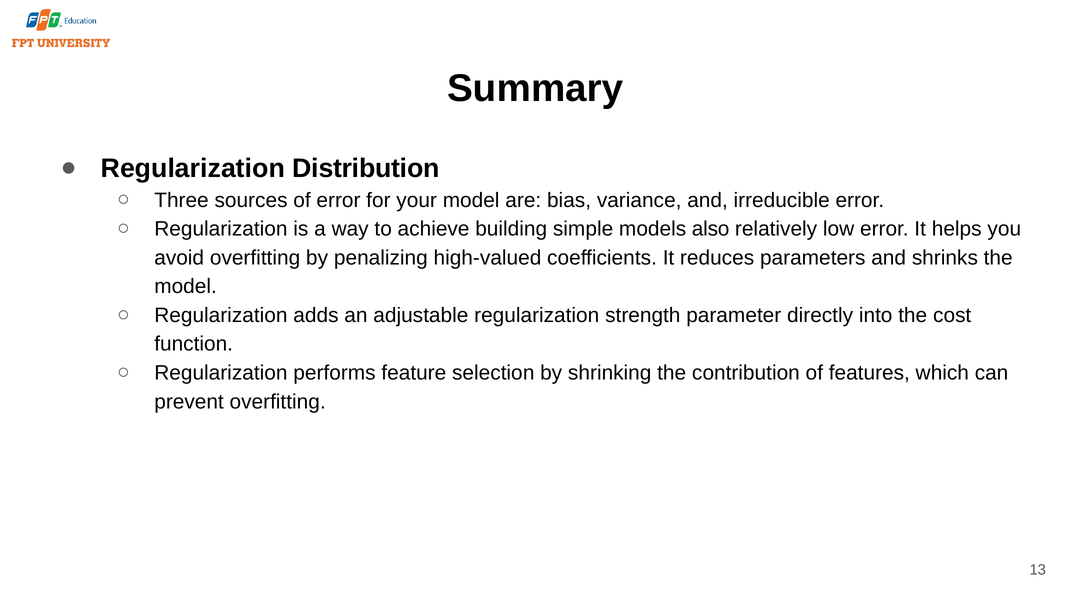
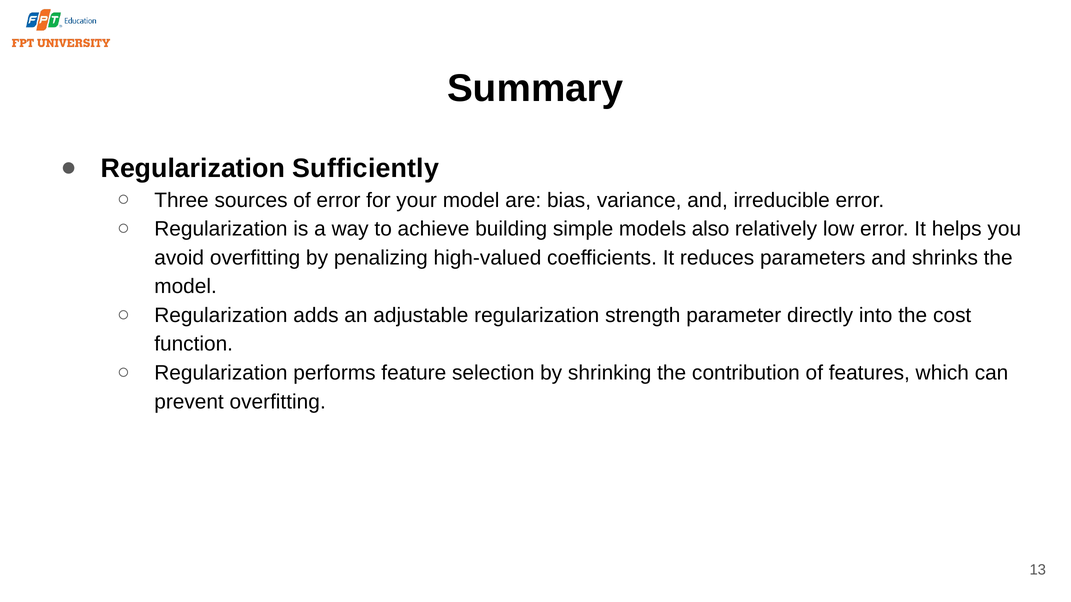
Distribution: Distribution -> Sufficiently
